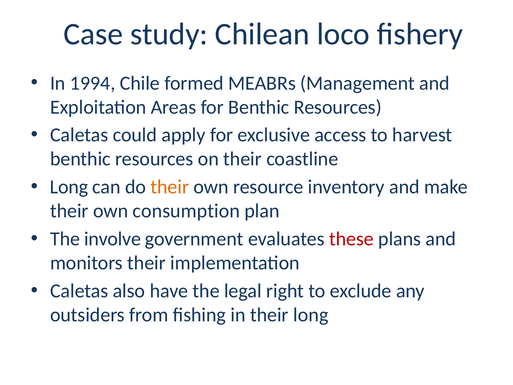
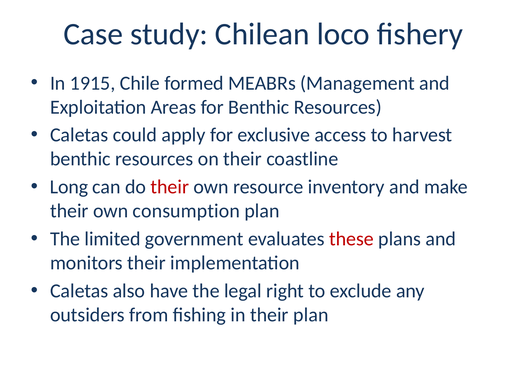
1994: 1994 -> 1915
their at (170, 187) colour: orange -> red
involve: involve -> limited
their long: long -> plan
